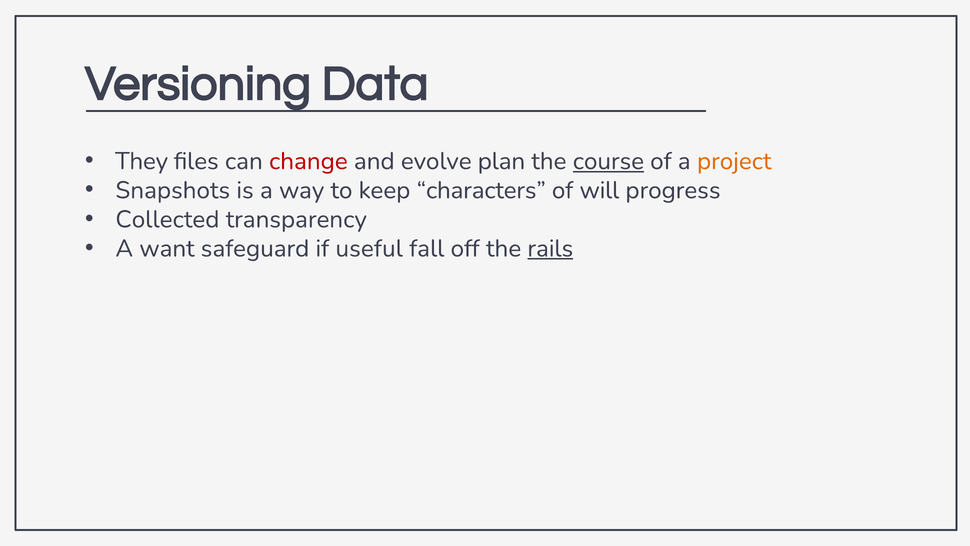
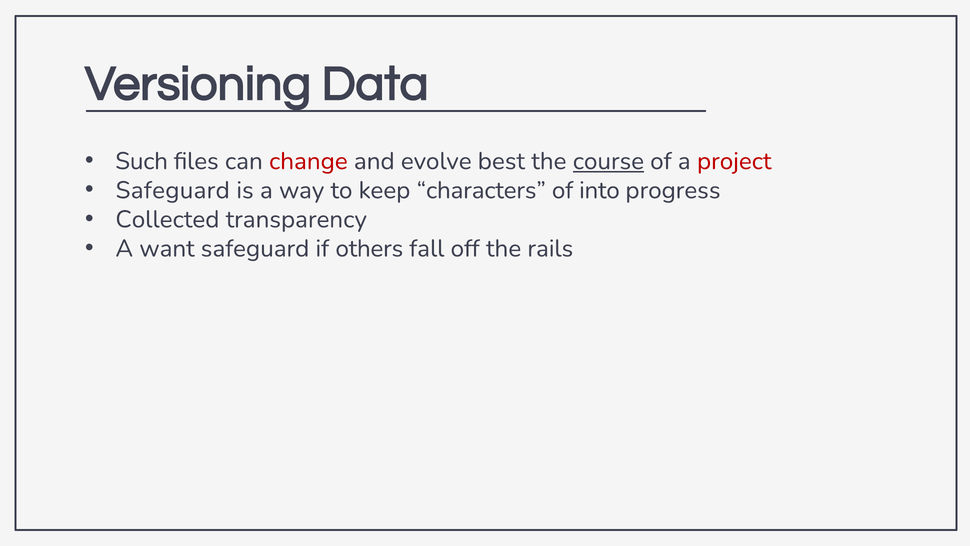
They: They -> Such
plan: plan -> best
project colour: orange -> red
Snapshots at (173, 190): Snapshots -> Safeguard
will: will -> into
useful: useful -> others
rails underline: present -> none
